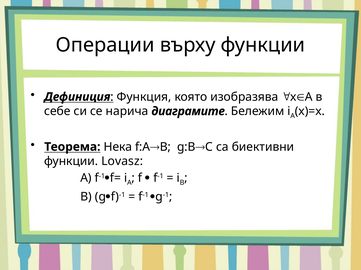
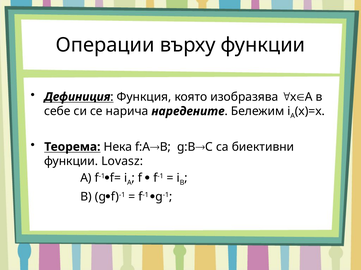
диаграмите: диаграмите -> наредените
